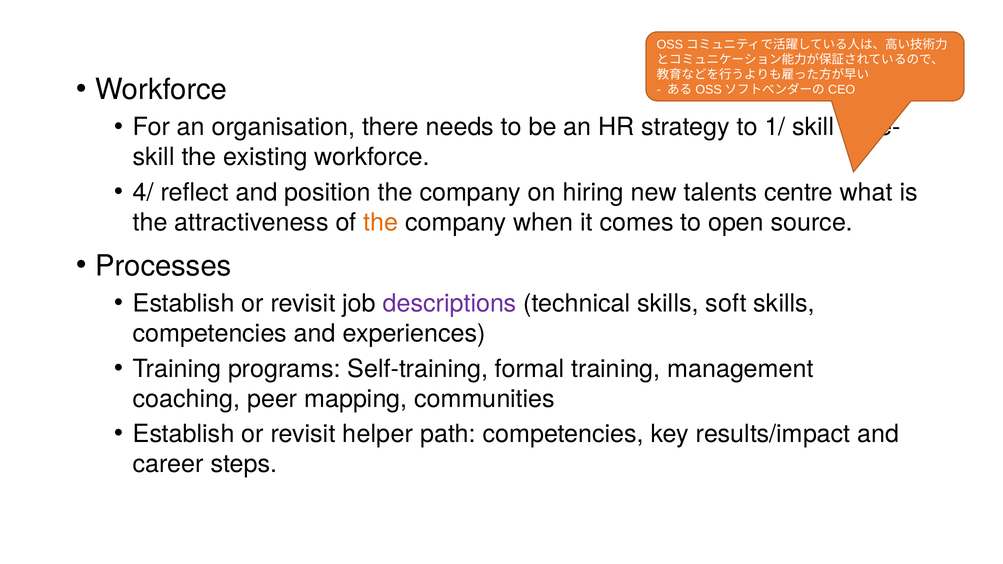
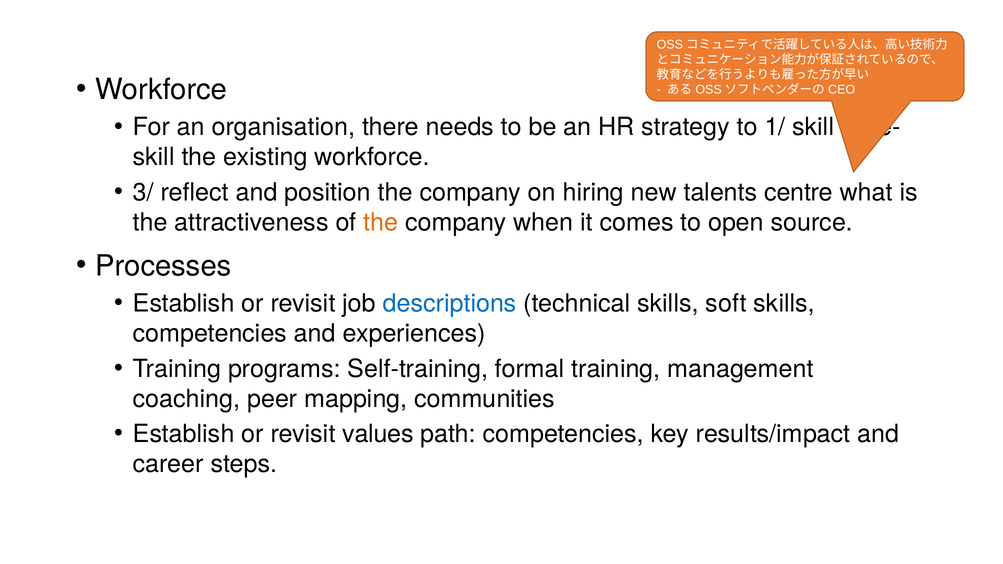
4/: 4/ -> 3/
descriptions colour: purple -> blue
helper: helper -> values
